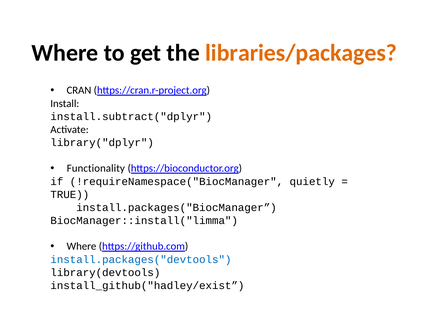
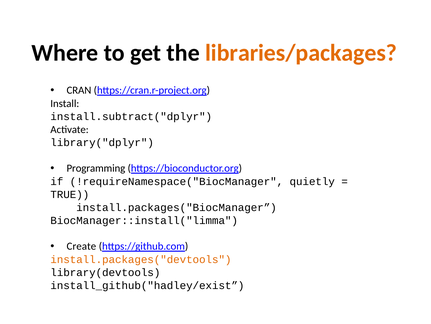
Functionality: Functionality -> Programming
Where at (81, 246): Where -> Create
install.packages("devtools colour: blue -> orange
